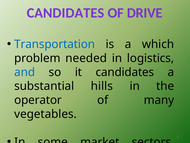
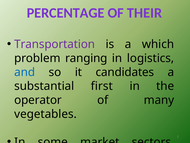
CANDIDATES at (65, 13): CANDIDATES -> PERCENTAGE
DRIVE: DRIVE -> THEIR
Transportation at (55, 44) colour: blue -> purple
needed: needed -> ranging
hills: hills -> first
